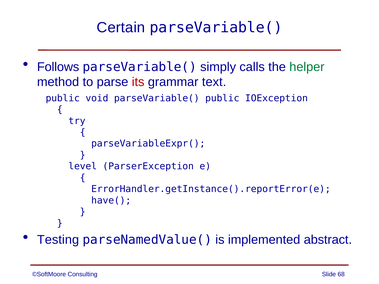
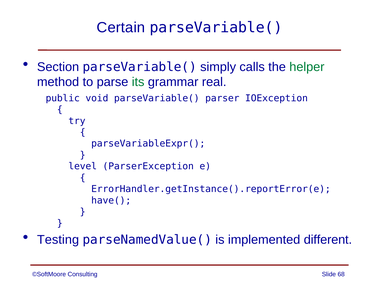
Follows: Follows -> Section
its colour: red -> green
text: text -> real
parseVariable( public: public -> parser
abstract: abstract -> different
